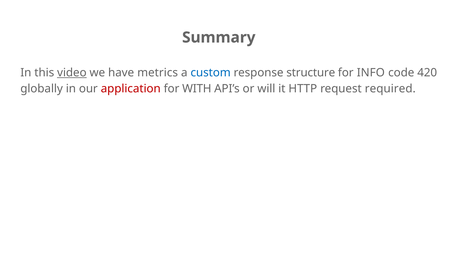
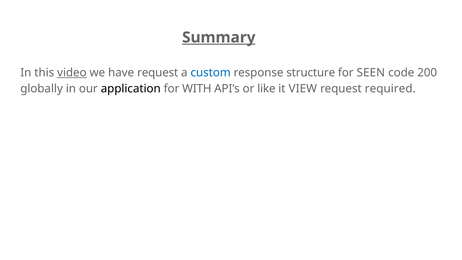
Summary underline: none -> present
have metrics: metrics -> request
INFO: INFO -> SEEN
420: 420 -> 200
application colour: red -> black
will: will -> like
HTTP: HTTP -> VIEW
